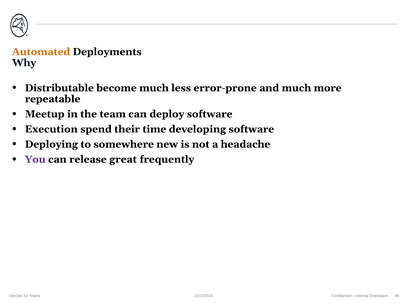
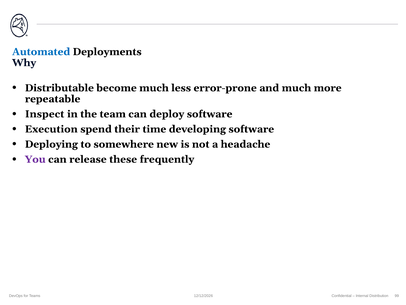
Automated colour: orange -> blue
Meetup: Meetup -> Inspect
great: great -> these
